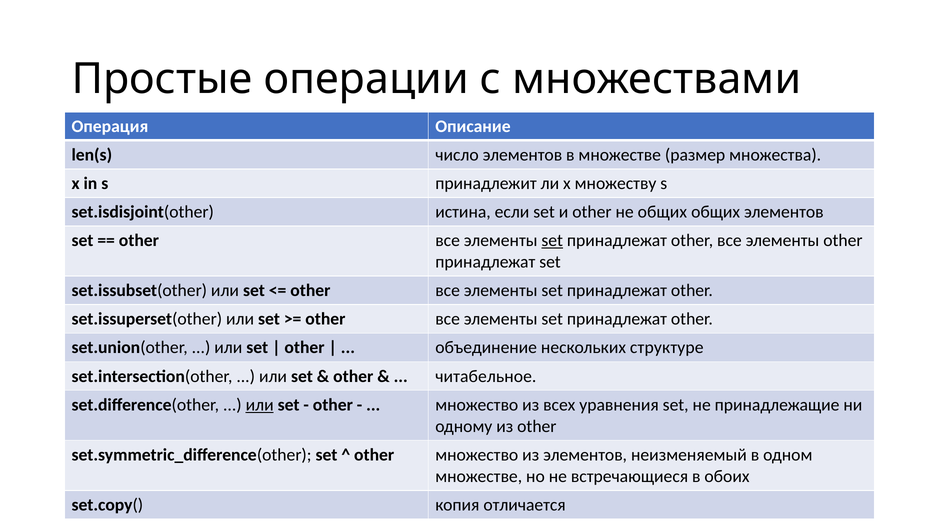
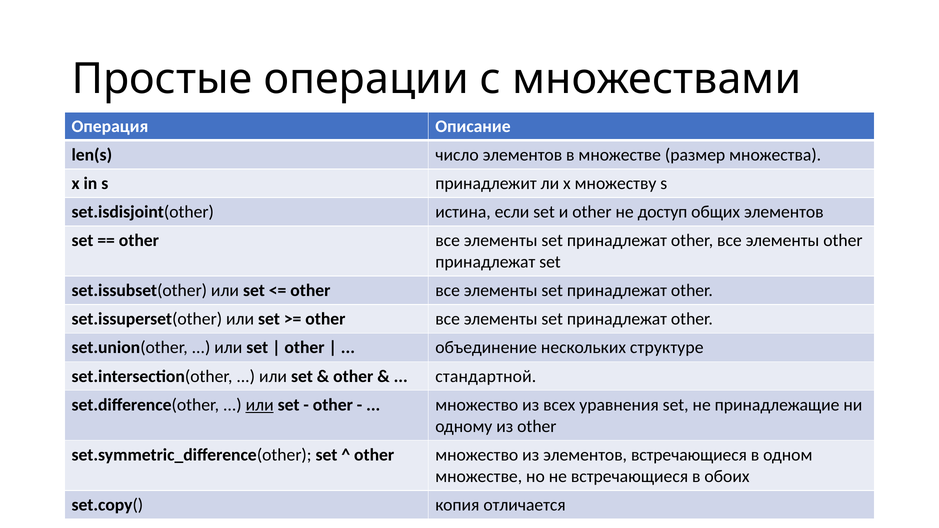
не общих: общих -> доступ
set at (552, 241) underline: present -> none
читабельное: читабельное -> стандартной
элементов неизменяемый: неизменяемый -> встречающиеся
